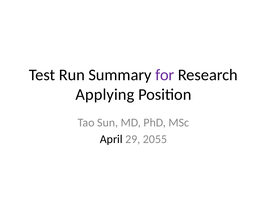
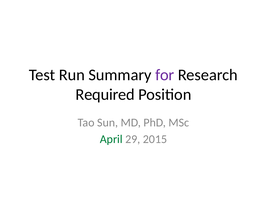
Applying: Applying -> Required
April colour: black -> green
2055: 2055 -> 2015
